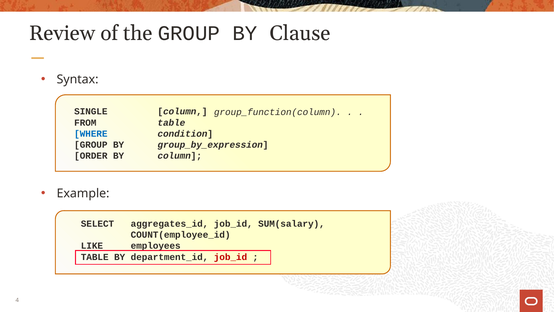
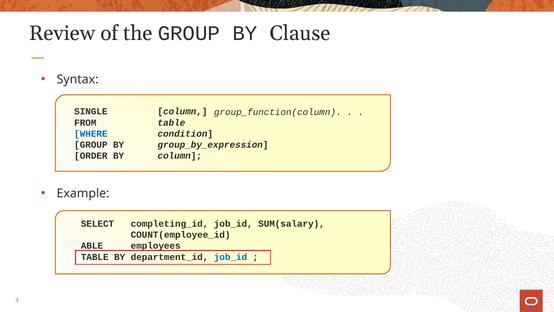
aggregates_id: aggregates_id -> completing_id
LIKE: LIKE -> ABLE
job_id at (231, 257) colour: red -> blue
